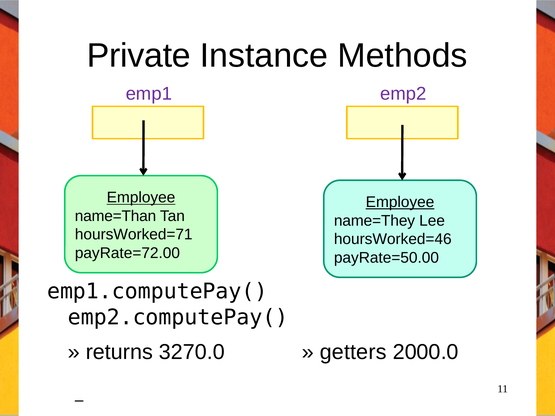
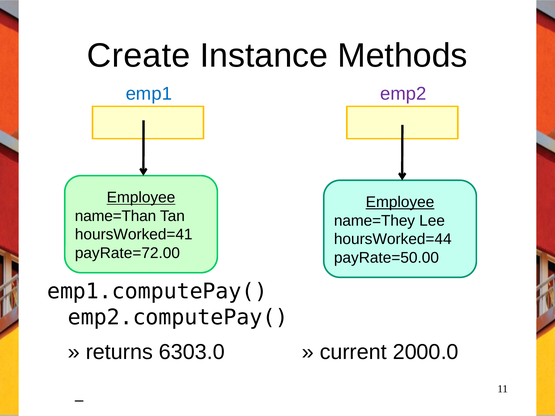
Private: Private -> Create
emp1 colour: purple -> blue
hoursWorked=71: hoursWorked=71 -> hoursWorked=41
hoursWorked=46: hoursWorked=46 -> hoursWorked=44
3270.0: 3270.0 -> 6303.0
getters: getters -> current
